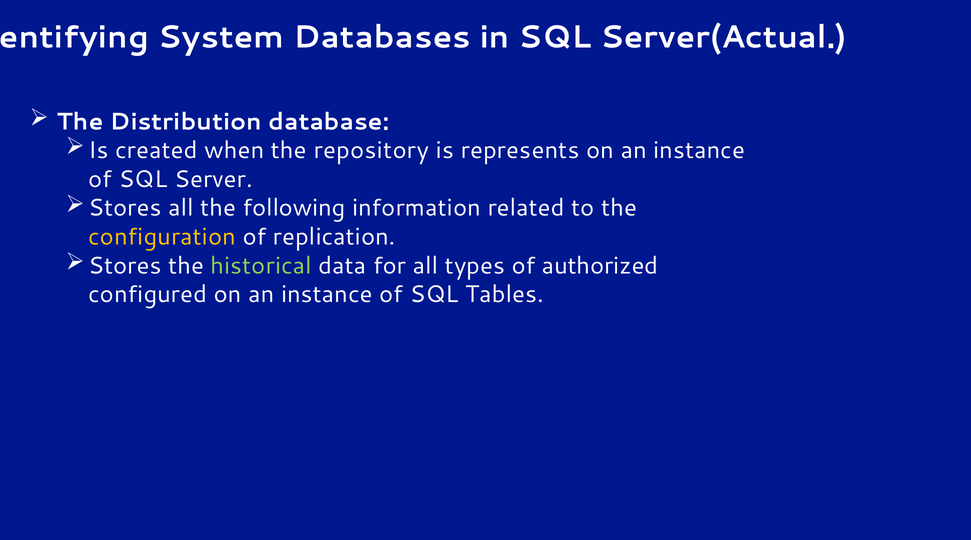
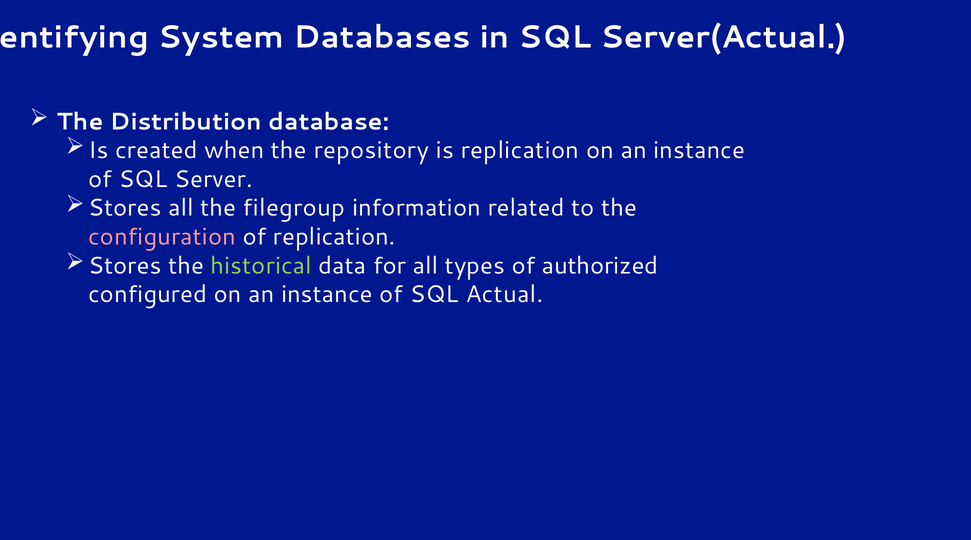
is represents: represents -> replication
following: following -> filegroup
configuration colour: yellow -> pink
Tables: Tables -> Actual
